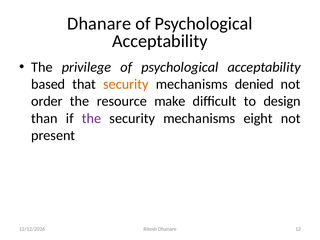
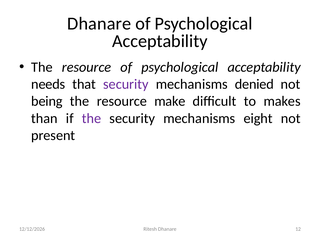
privilege at (87, 67): privilege -> resource
based: based -> needs
security at (126, 84) colour: orange -> purple
order: order -> being
design: design -> makes
